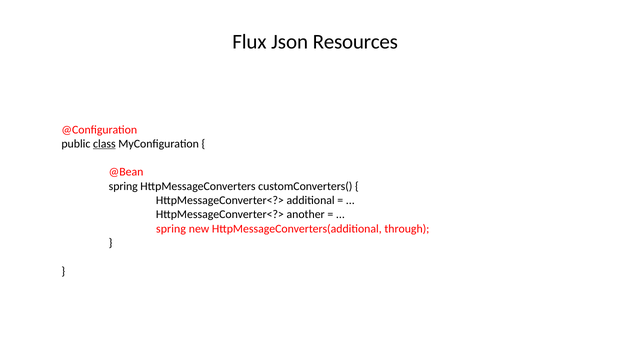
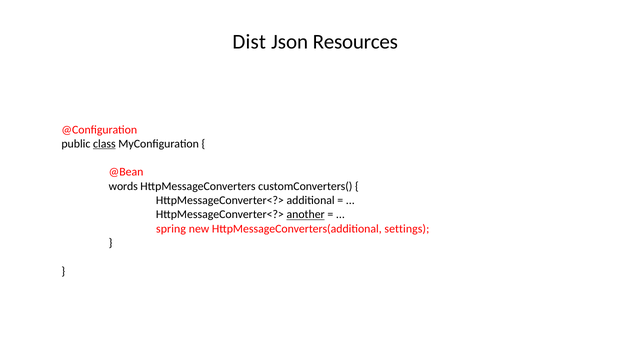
Flux: Flux -> Dist
spring at (123, 186): spring -> words
another underline: none -> present
through: through -> settings
